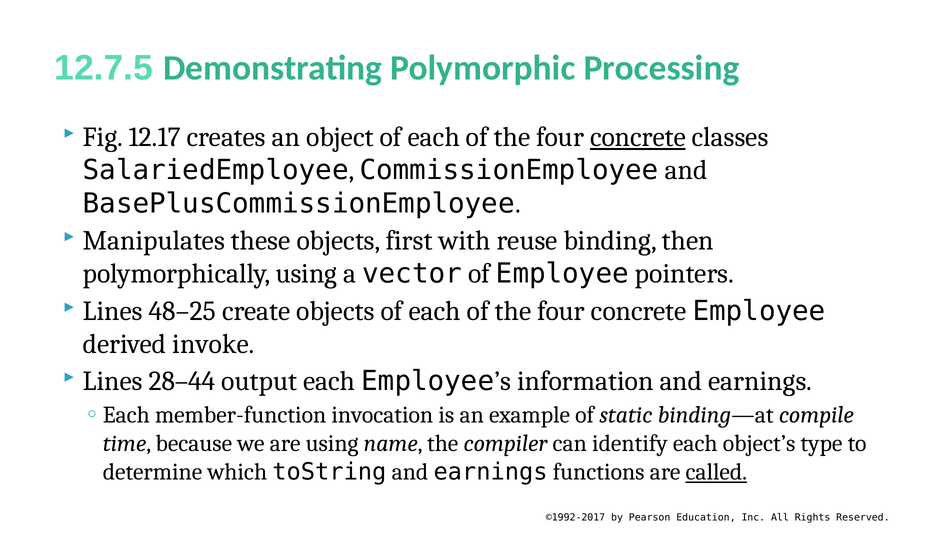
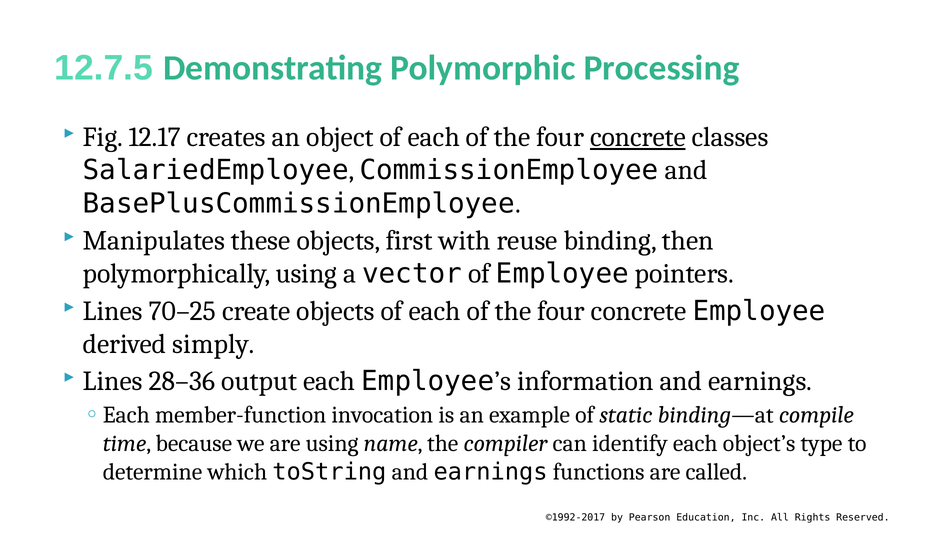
48–25: 48–25 -> 70–25
invoke: invoke -> simply
28–44: 28–44 -> 28–36
called underline: present -> none
